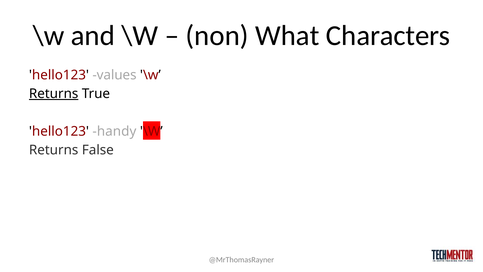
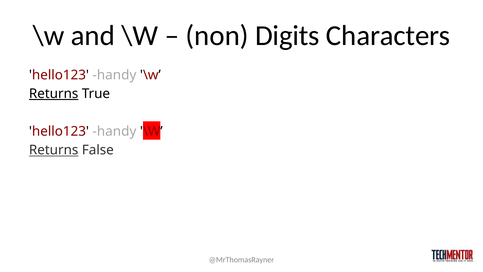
What: What -> Digits
values at (114, 75): values -> handy
Returns at (54, 150) underline: none -> present
